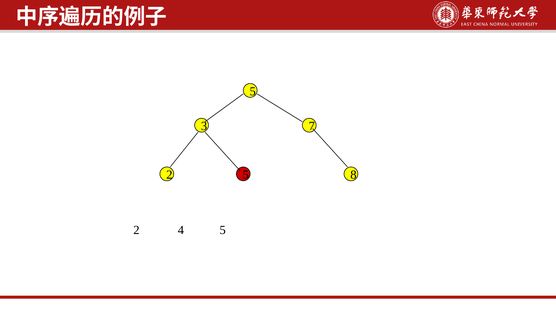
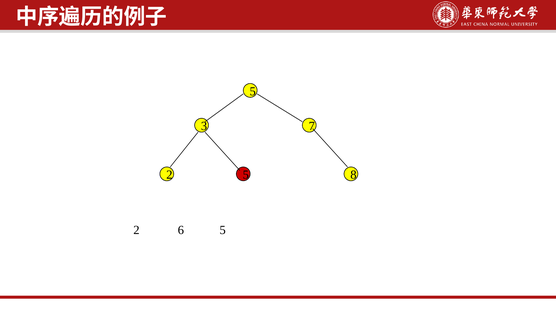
4: 4 -> 6
